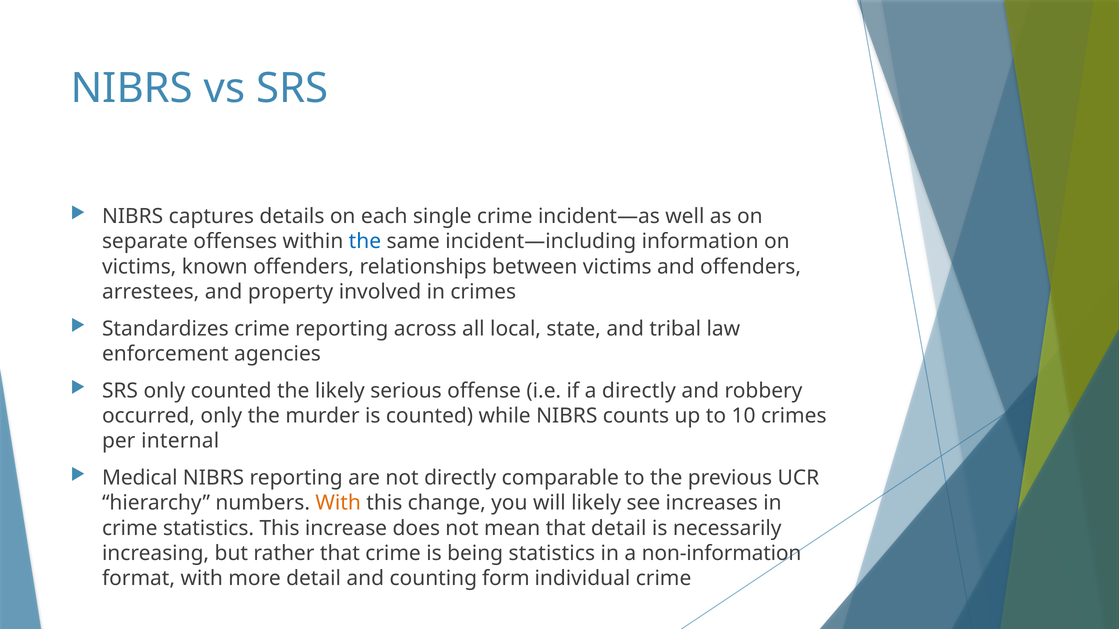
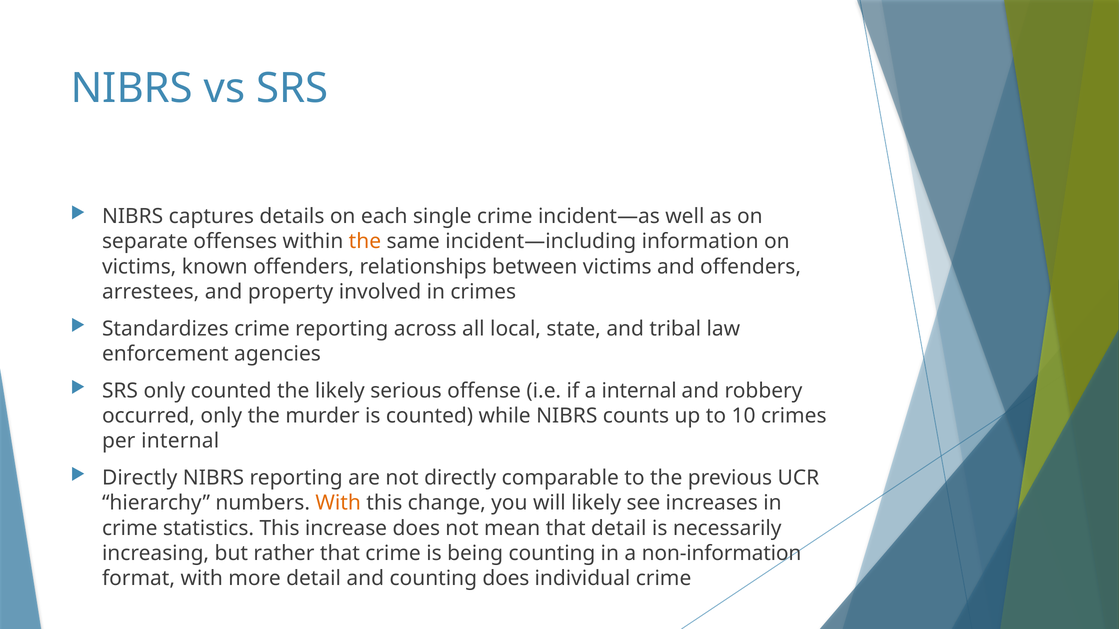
the at (365, 242) colour: blue -> orange
a directly: directly -> internal
Medical at (140, 478): Medical -> Directly
being statistics: statistics -> counting
counting form: form -> does
